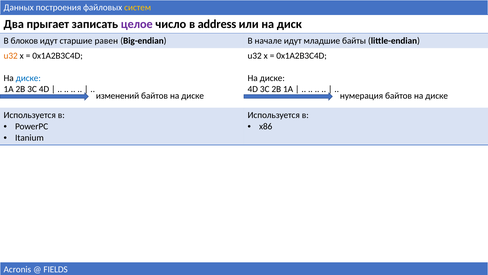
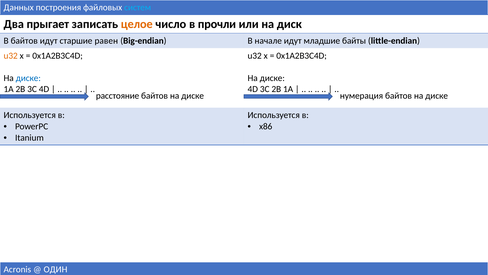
систем colour: yellow -> light blue
целое colour: purple -> orange
address: address -> прочли
В блоков: блоков -> байтов
изменений: изменений -> расстояние
FIELDS: FIELDS -> ОДИН
